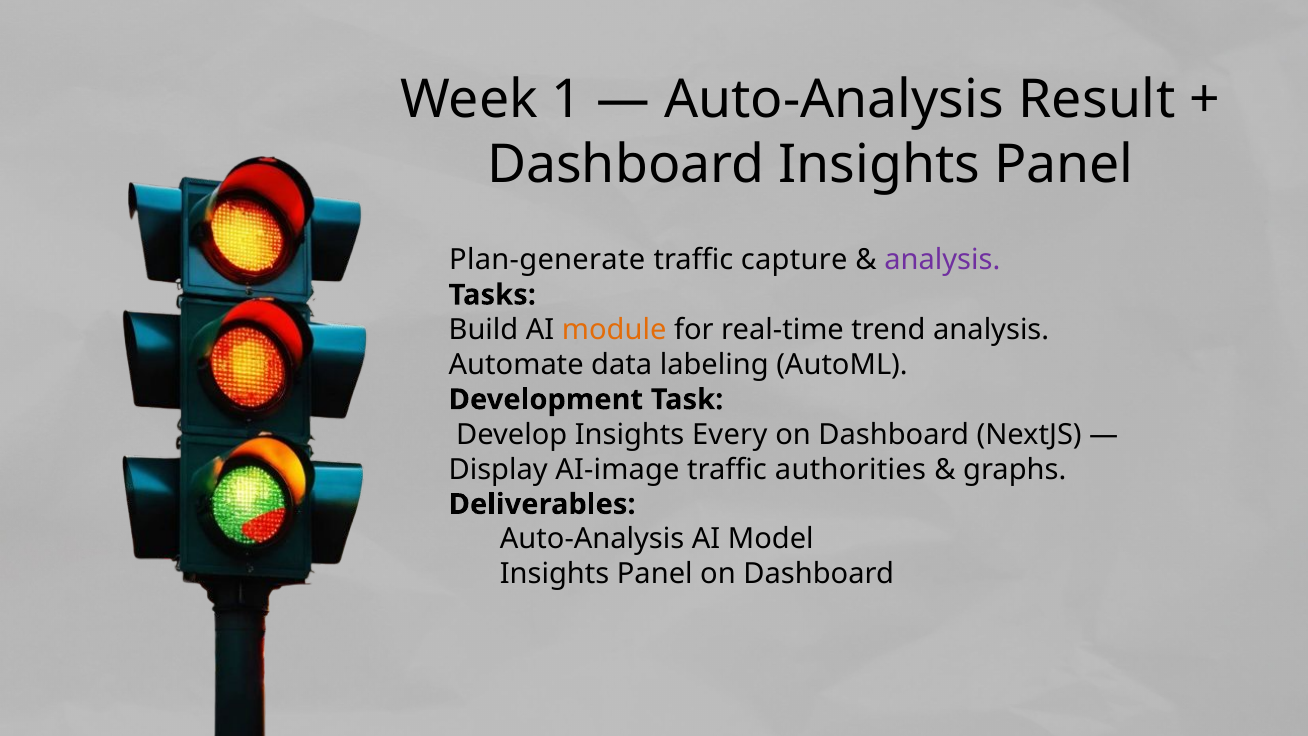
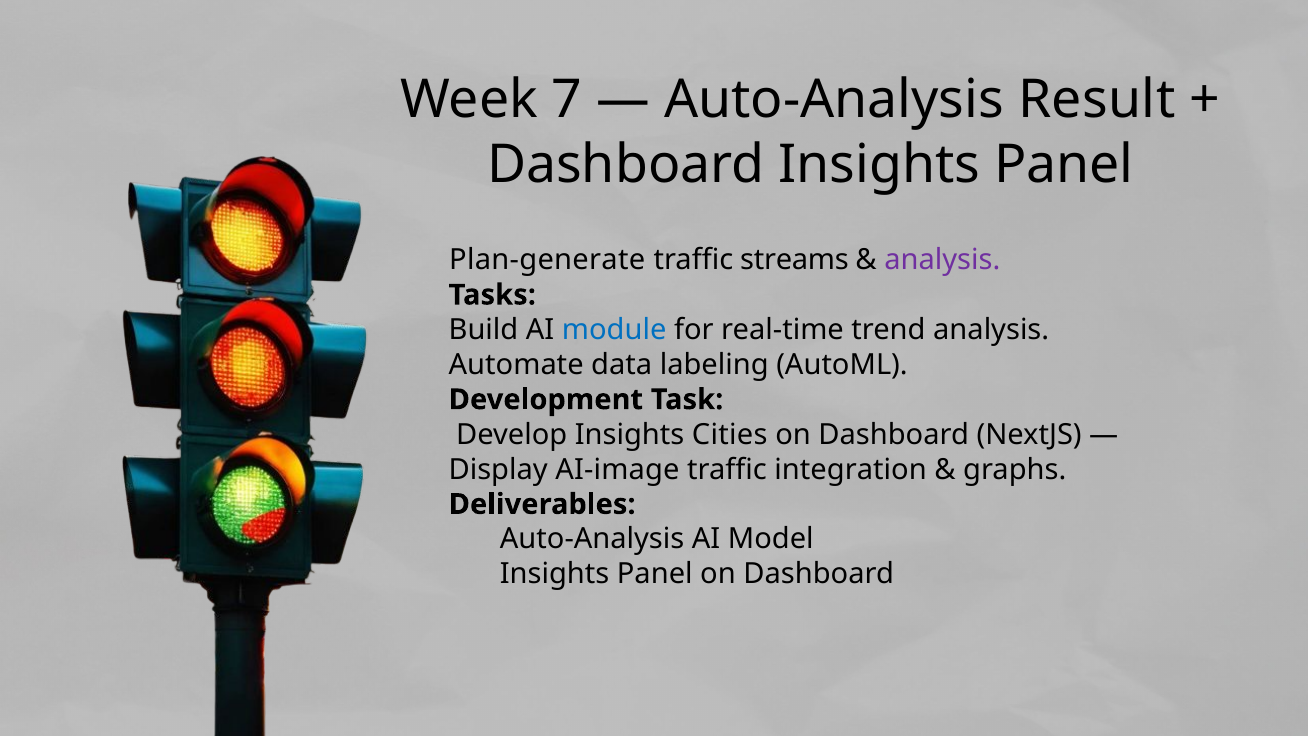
1: 1 -> 7
capture: capture -> streams
module colour: orange -> blue
Every: Every -> Cities
authorities: authorities -> integration
